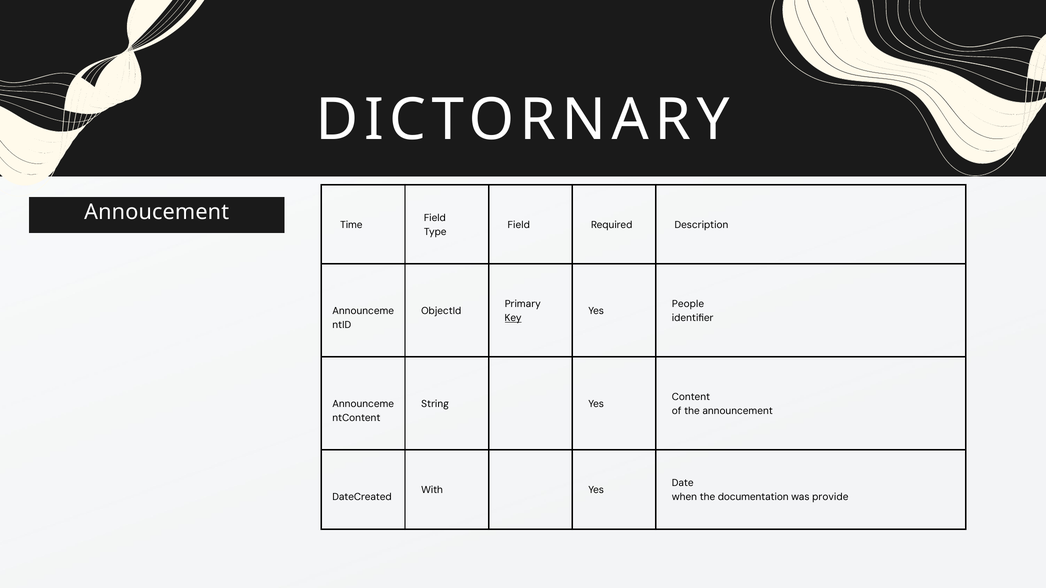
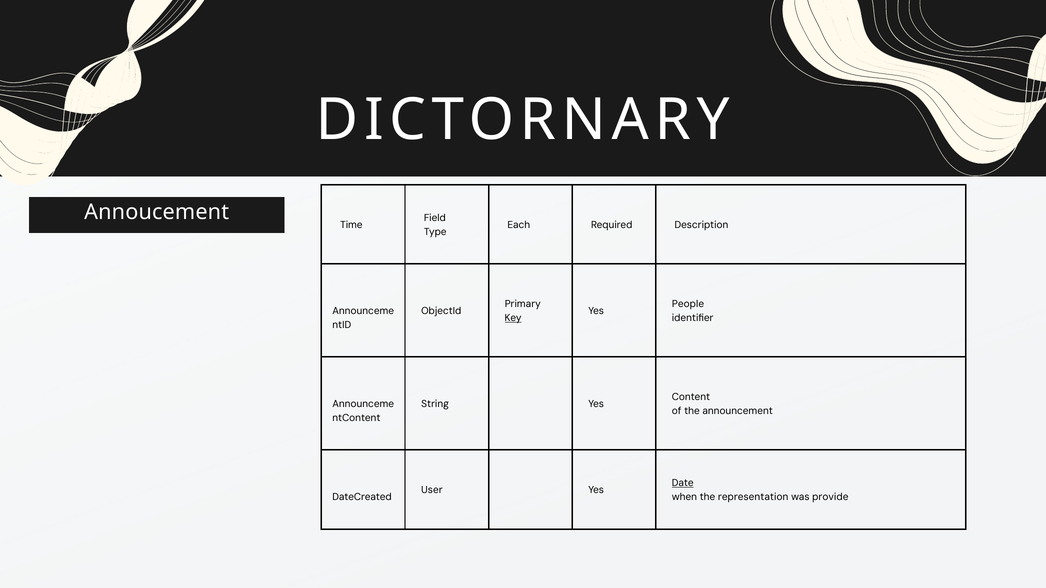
Field at (519, 225): Field -> Each
Date underline: none -> present
With: With -> User
documentation: documentation -> representation
